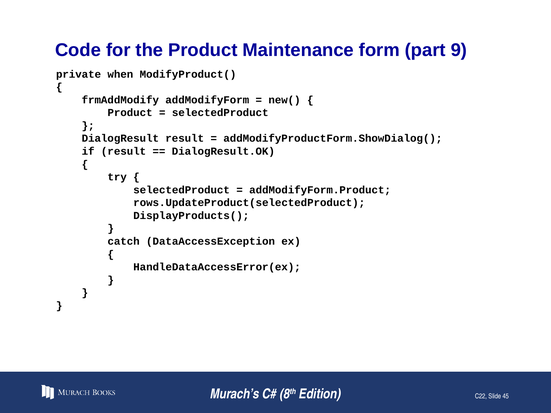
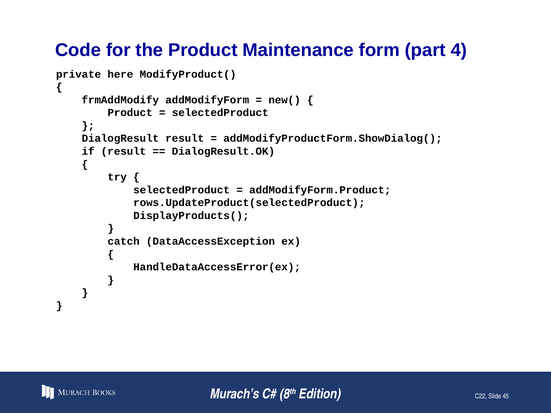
9: 9 -> 4
when: when -> here
